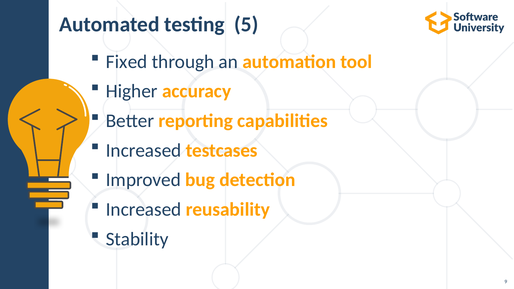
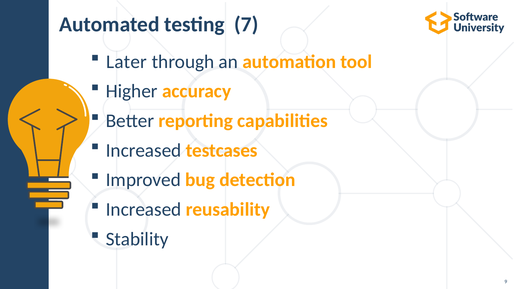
5: 5 -> 7
Fixed: Fixed -> Later
